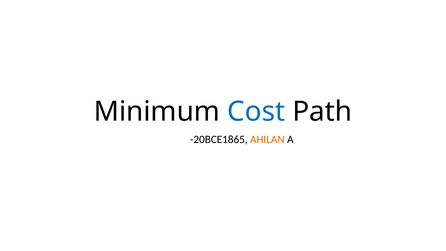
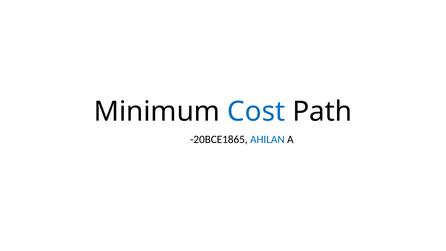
AHILAN colour: orange -> blue
